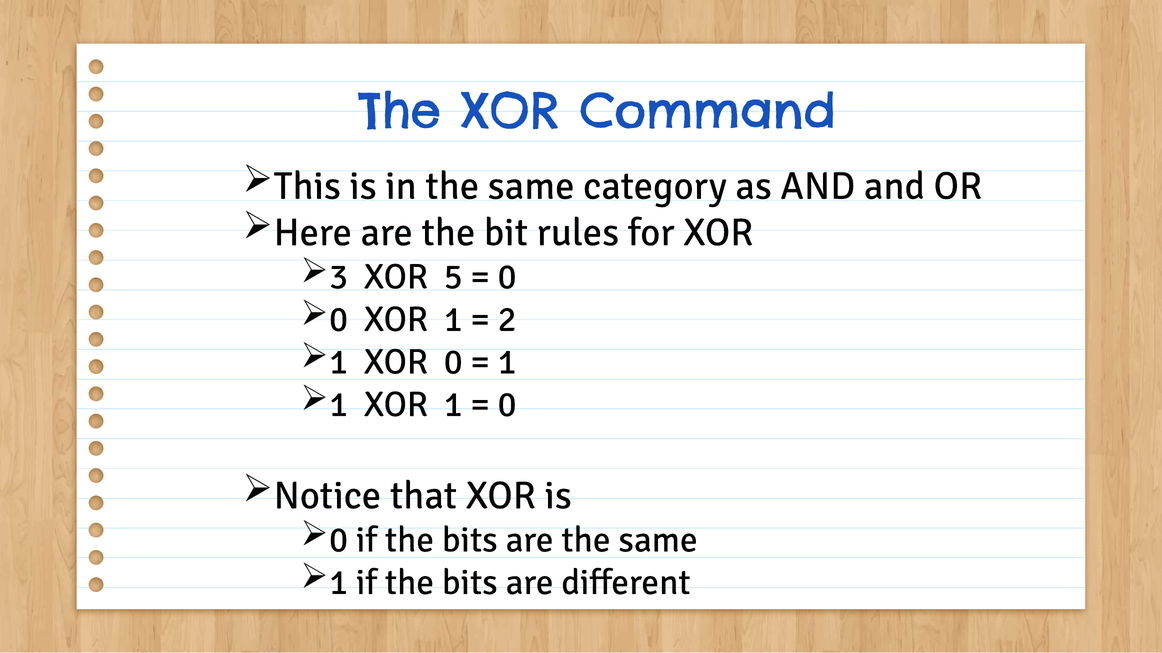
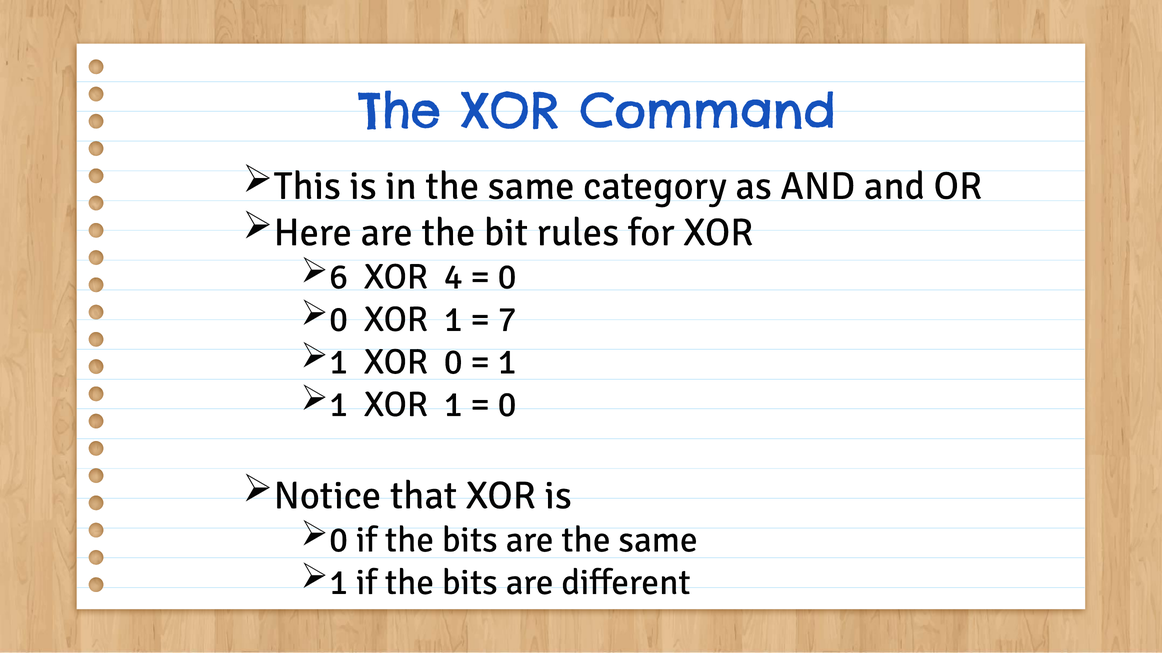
3: 3 -> 6
5: 5 -> 4
2: 2 -> 7
